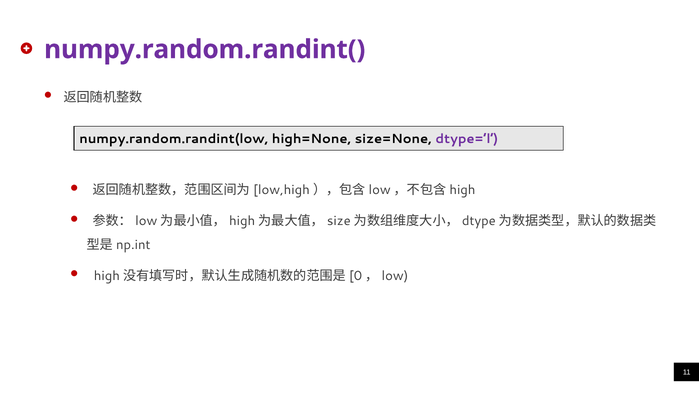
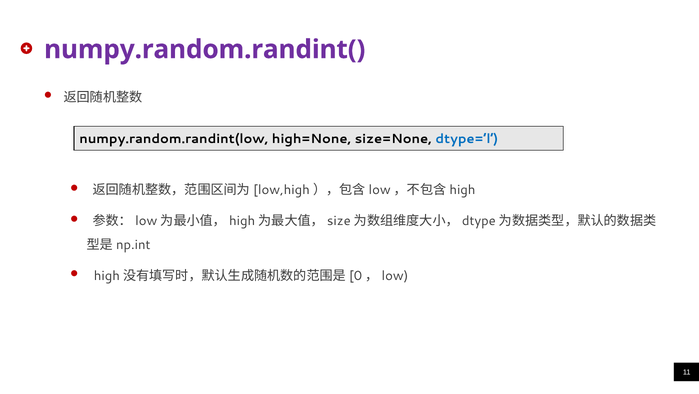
dtype=’l colour: purple -> blue
